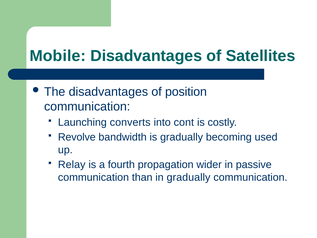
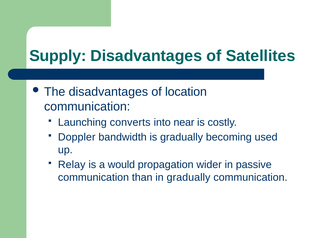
Mobile: Mobile -> Supply
position: position -> location
cont: cont -> near
Revolve: Revolve -> Doppler
fourth: fourth -> would
